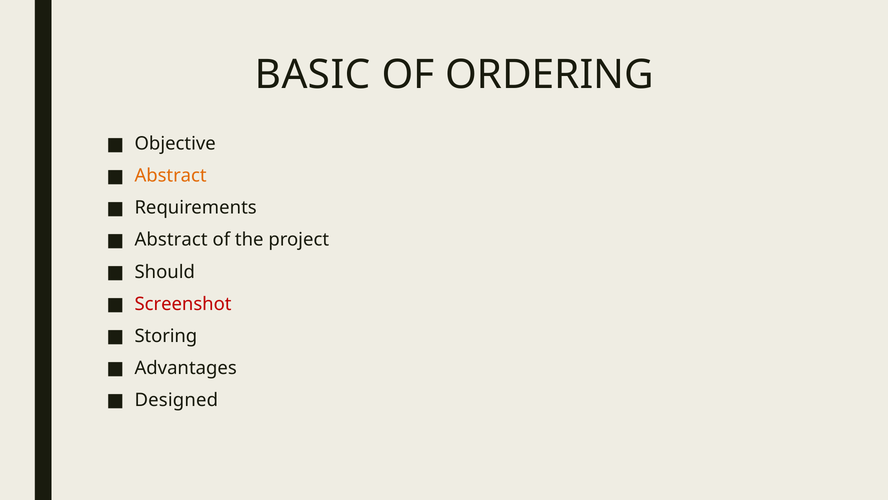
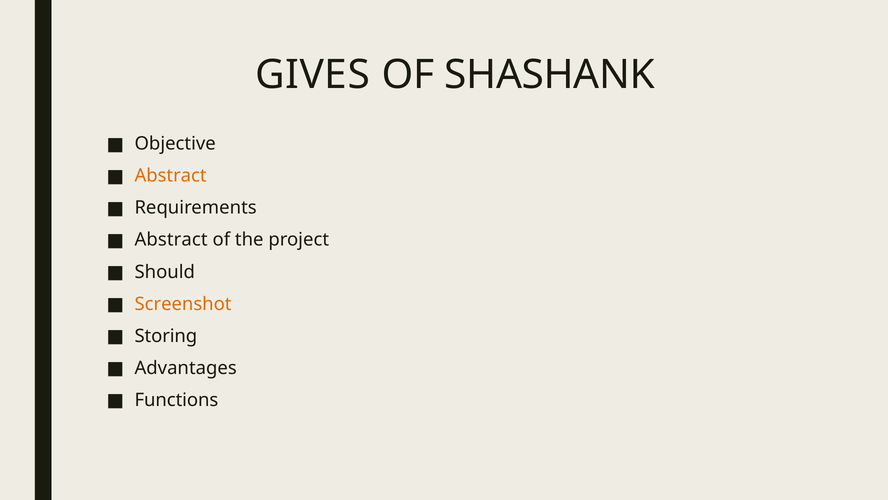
BASIC: BASIC -> GIVES
ORDERING: ORDERING -> SHASHANK
Screenshot colour: red -> orange
Designed: Designed -> Functions
